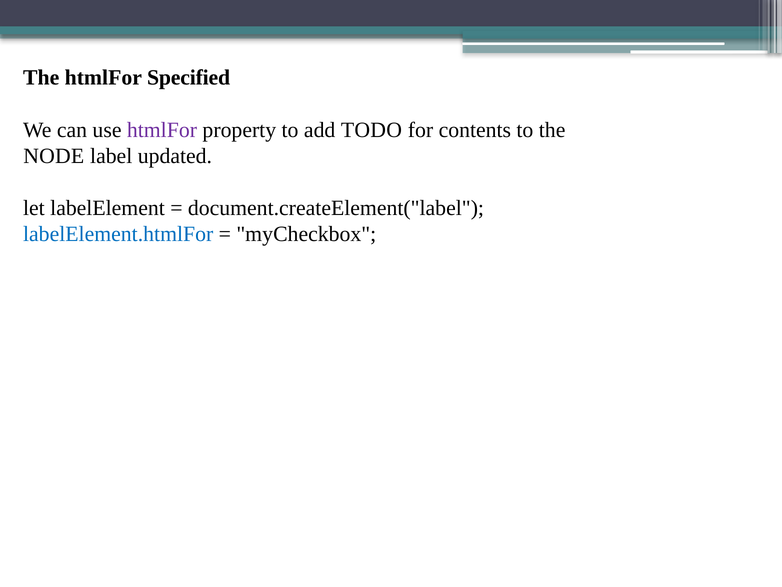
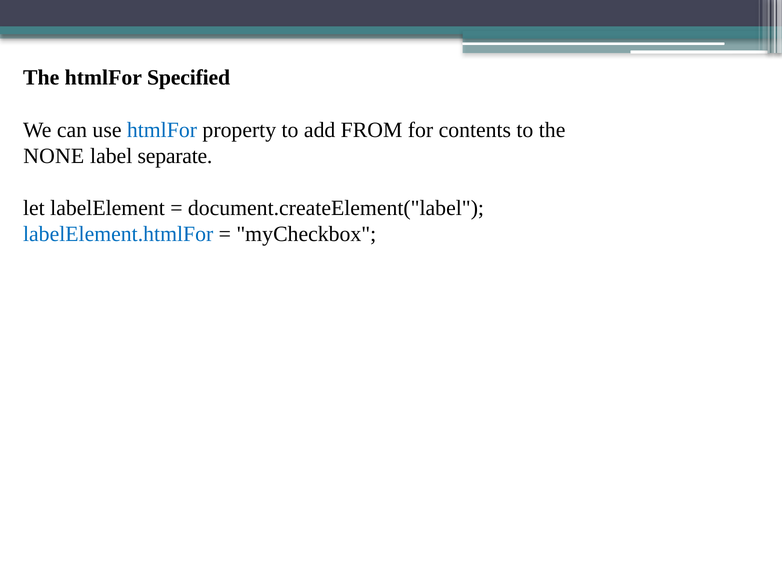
htmlFor at (162, 130) colour: purple -> blue
TODO: TODO -> FROM
NODE: NODE -> NONE
updated: updated -> separate
